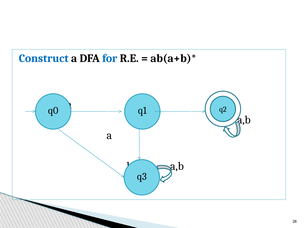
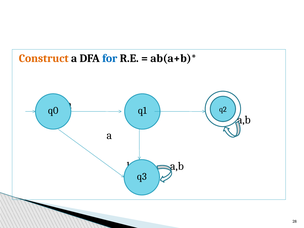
Construct colour: blue -> orange
